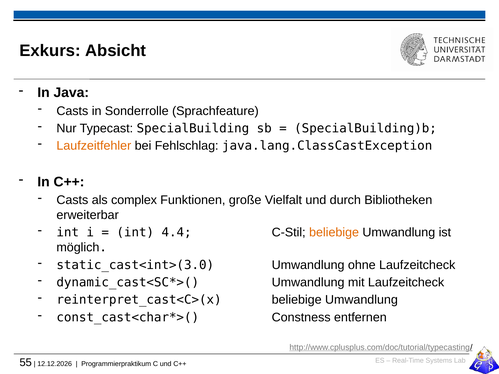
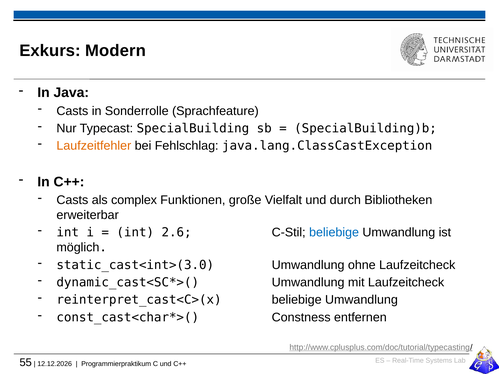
Absicht: Absicht -> Modern
4.4: 4.4 -> 2.6
beliebige at (334, 233) colour: orange -> blue
